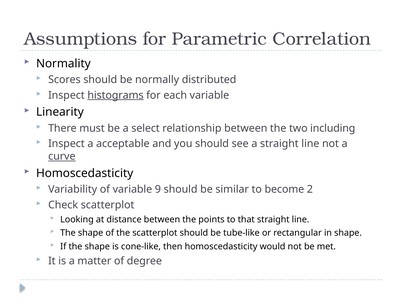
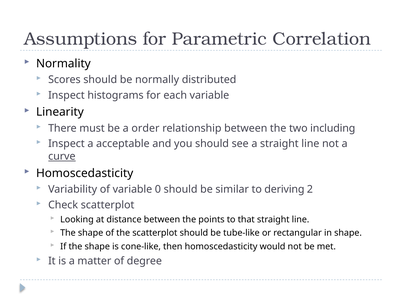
histograms underline: present -> none
select: select -> order
9: 9 -> 0
become: become -> deriving
